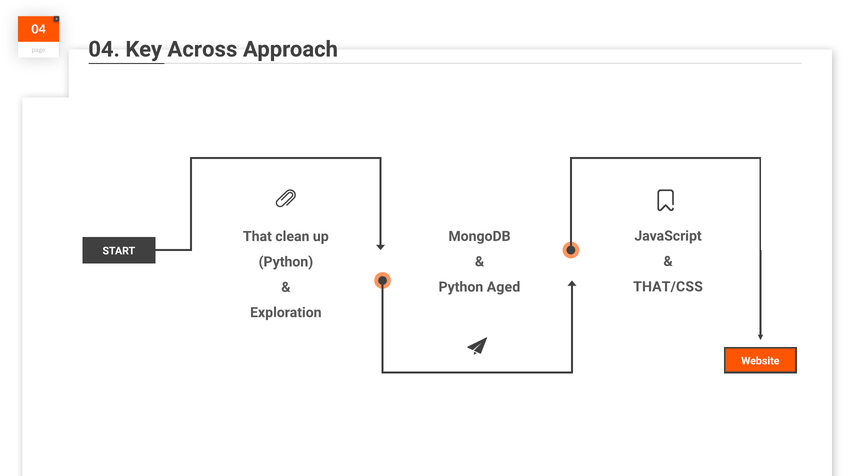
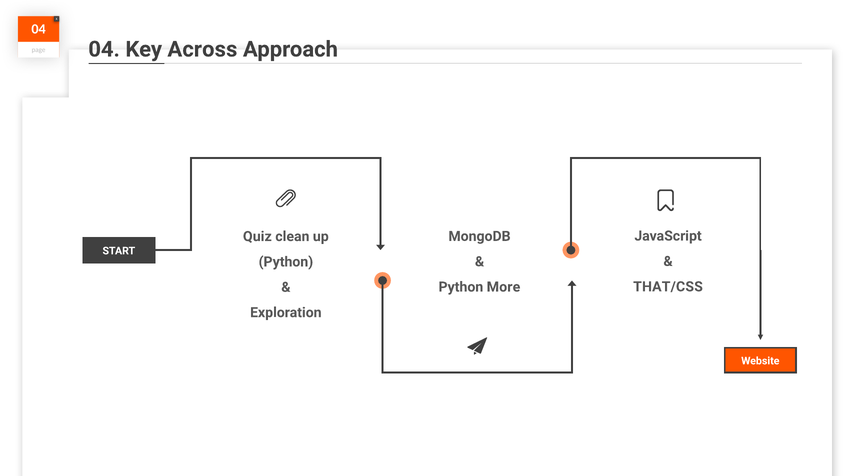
That: That -> Quiz
Aged: Aged -> More
